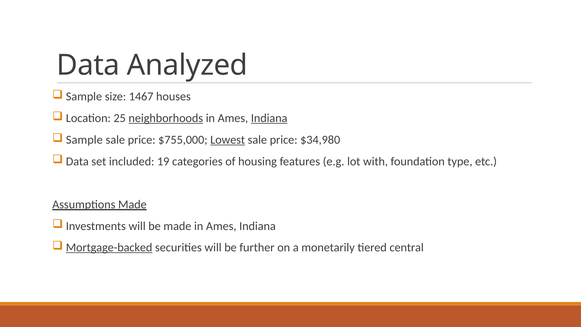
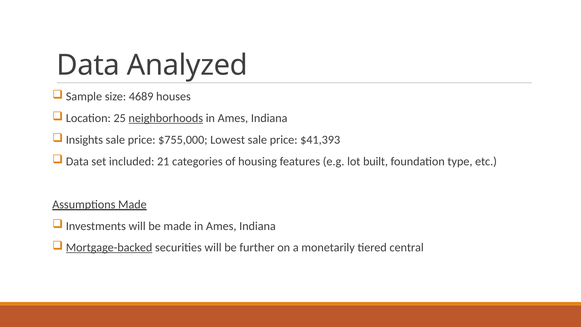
1467: 1467 -> 4689
Indiana at (269, 118) underline: present -> none
Sample at (84, 140): Sample -> Insights
Lowest underline: present -> none
$34,980: $34,980 -> $41,393
19: 19 -> 21
with: with -> built
